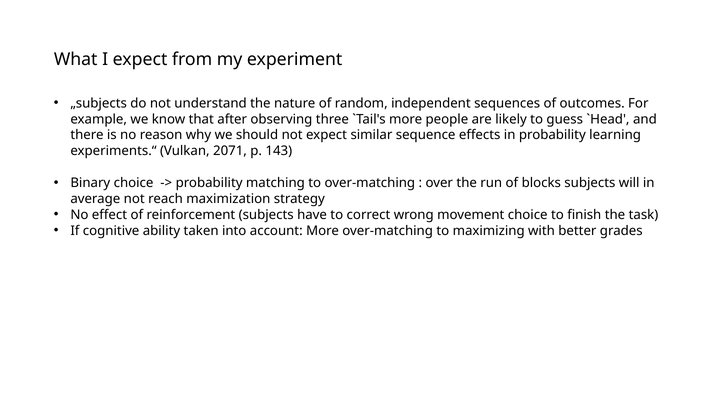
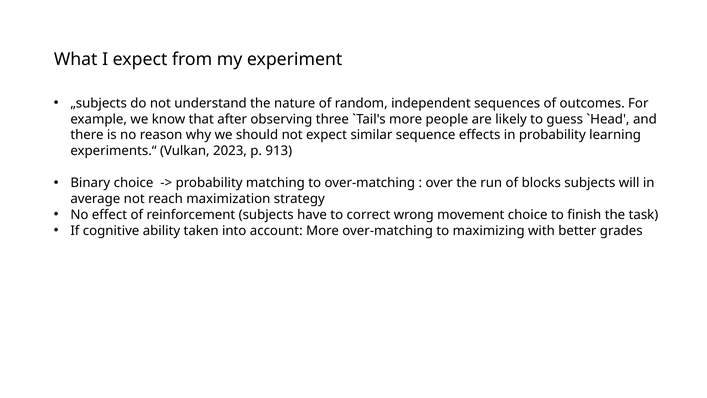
2071: 2071 -> 2023
143: 143 -> 913
